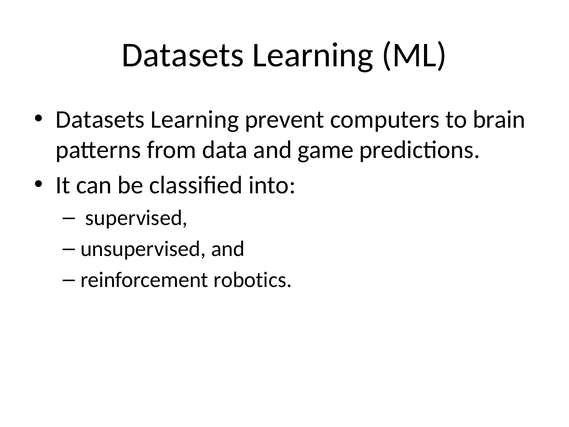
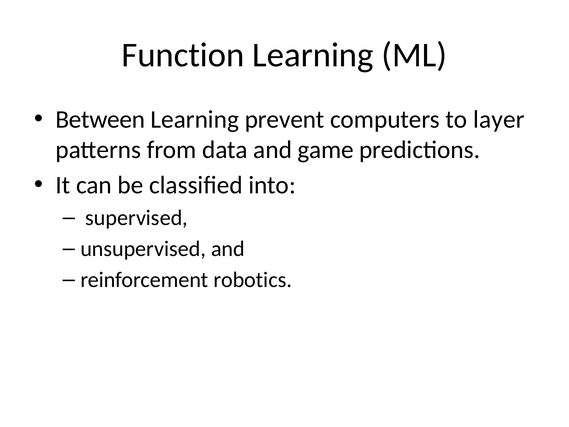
Datasets at (183, 55): Datasets -> Function
Datasets at (100, 119): Datasets -> Between
brain: brain -> layer
